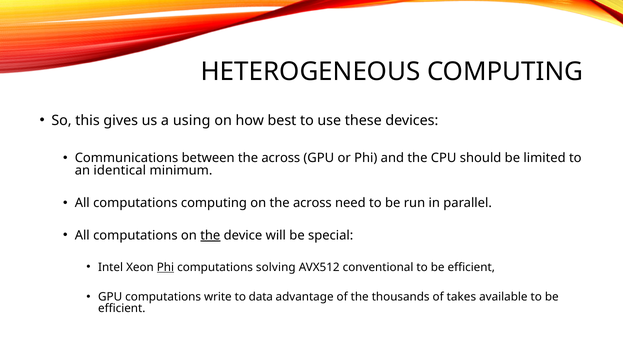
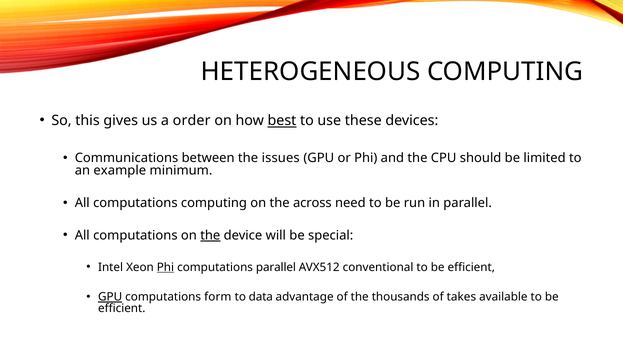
using: using -> order
best underline: none -> present
between the across: across -> issues
identical: identical -> example
computations solving: solving -> parallel
GPU at (110, 297) underline: none -> present
write: write -> form
